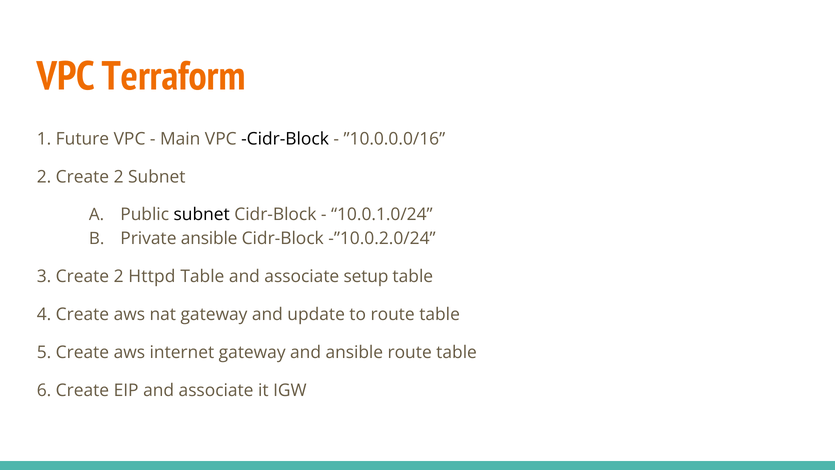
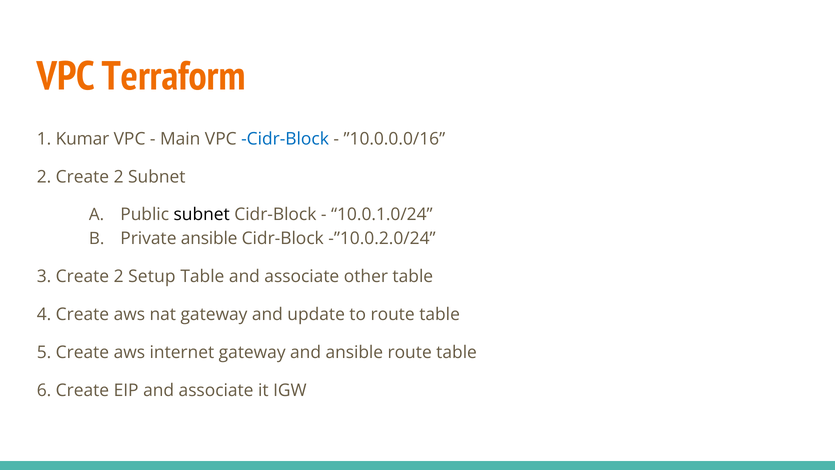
Future: Future -> Kumar
Cidr-Block at (285, 139) colour: black -> blue
Httpd: Httpd -> Setup
setup: setup -> other
